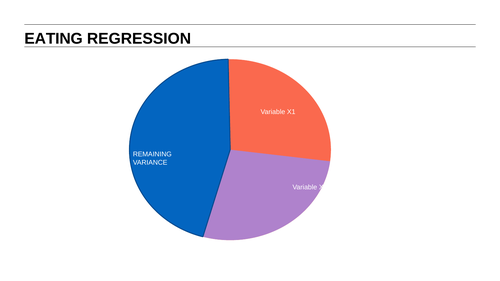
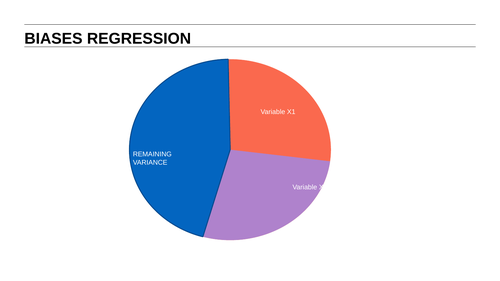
EATING: EATING -> BIASES
